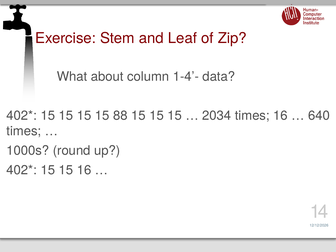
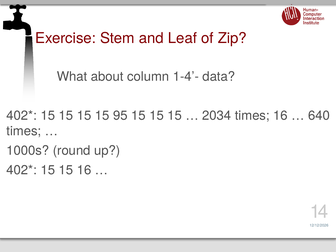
88: 88 -> 95
